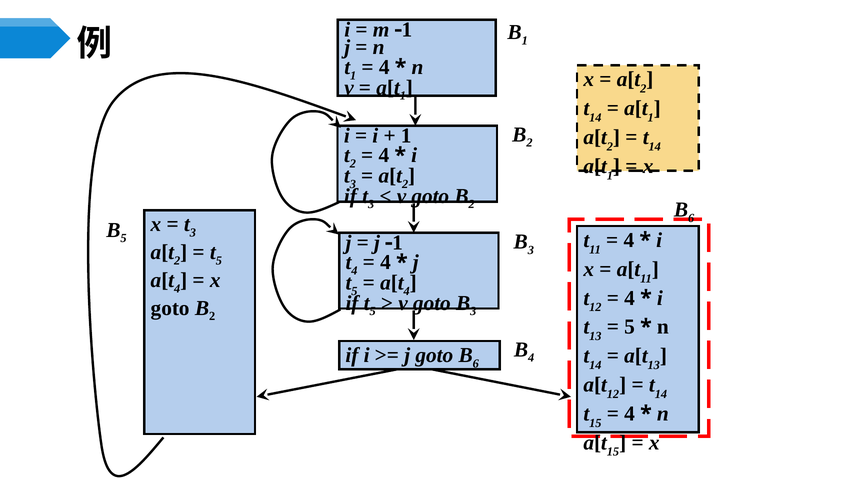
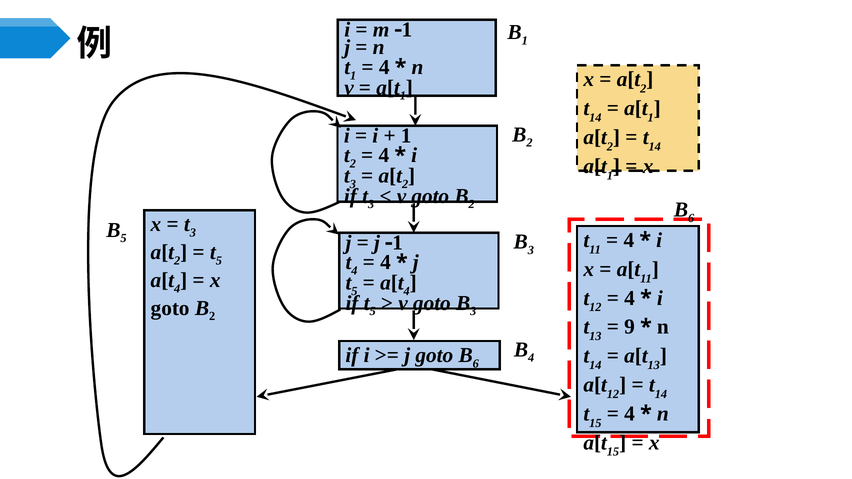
5 at (630, 327): 5 -> 9
